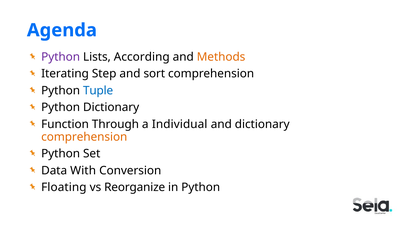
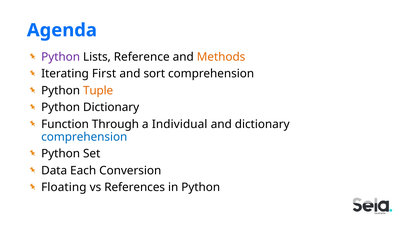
According: According -> Reference
Step: Step -> First
Tuple colour: blue -> orange
comprehension at (84, 137) colour: orange -> blue
With: With -> Each
Reorganize: Reorganize -> References
